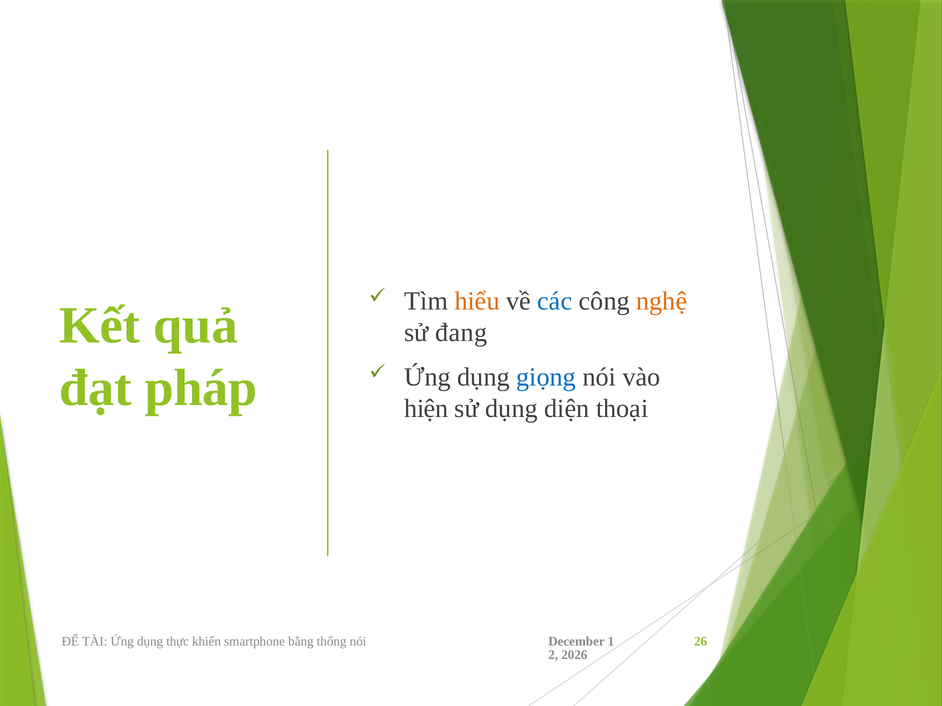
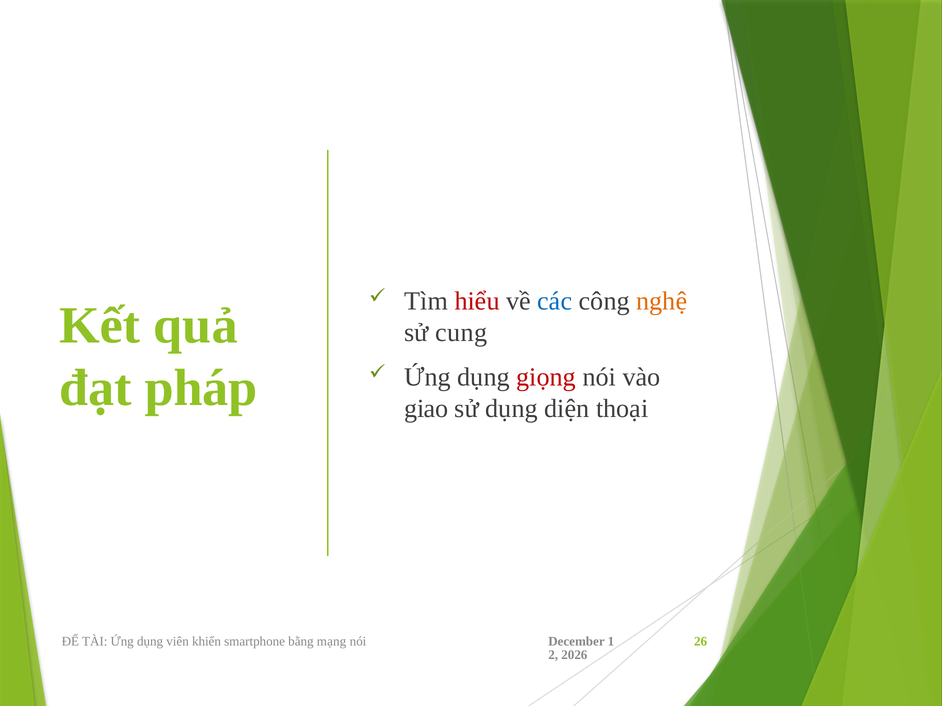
hiểu colour: orange -> red
đang: đang -> cung
giọng colour: blue -> red
hiện: hiện -> giao
thực: thực -> viên
thống: thống -> mạng
